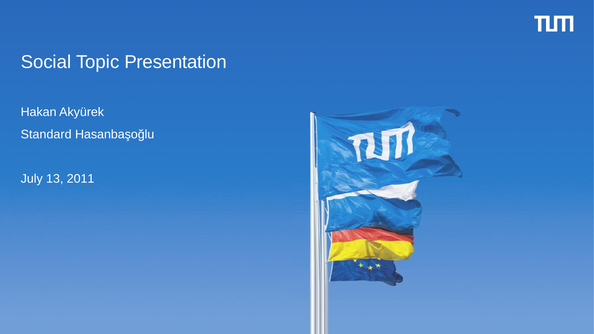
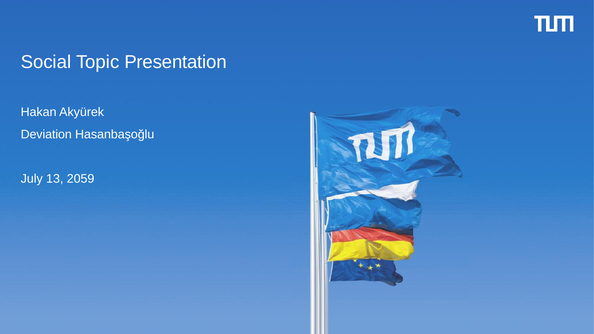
Standard: Standard -> Deviation
2011: 2011 -> 2059
